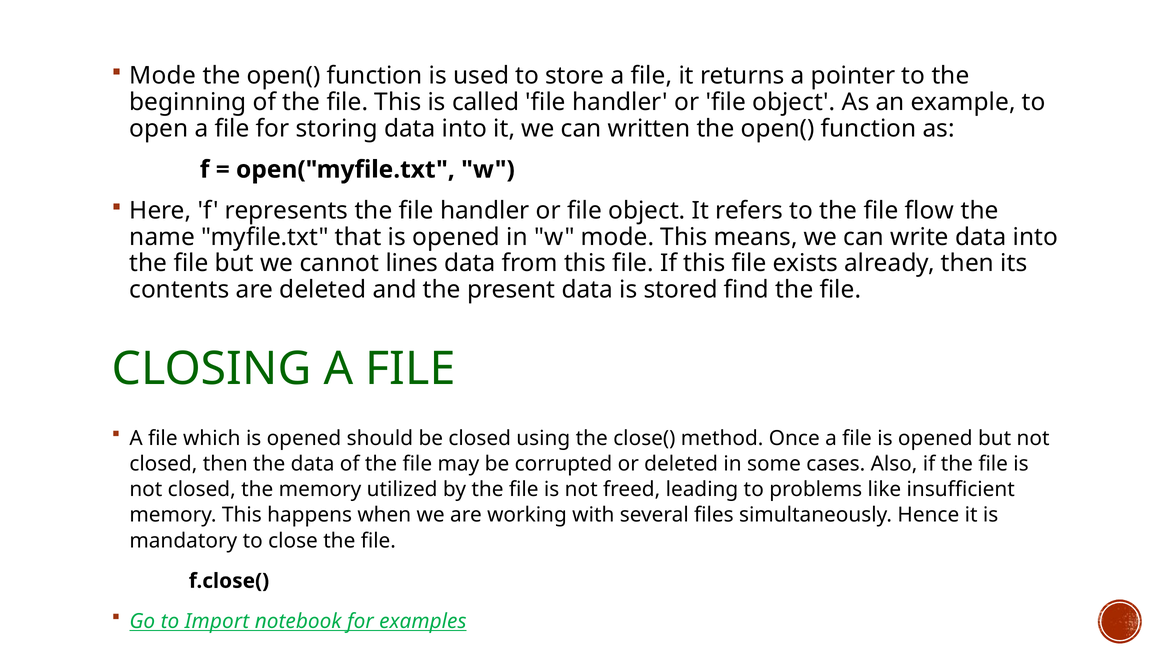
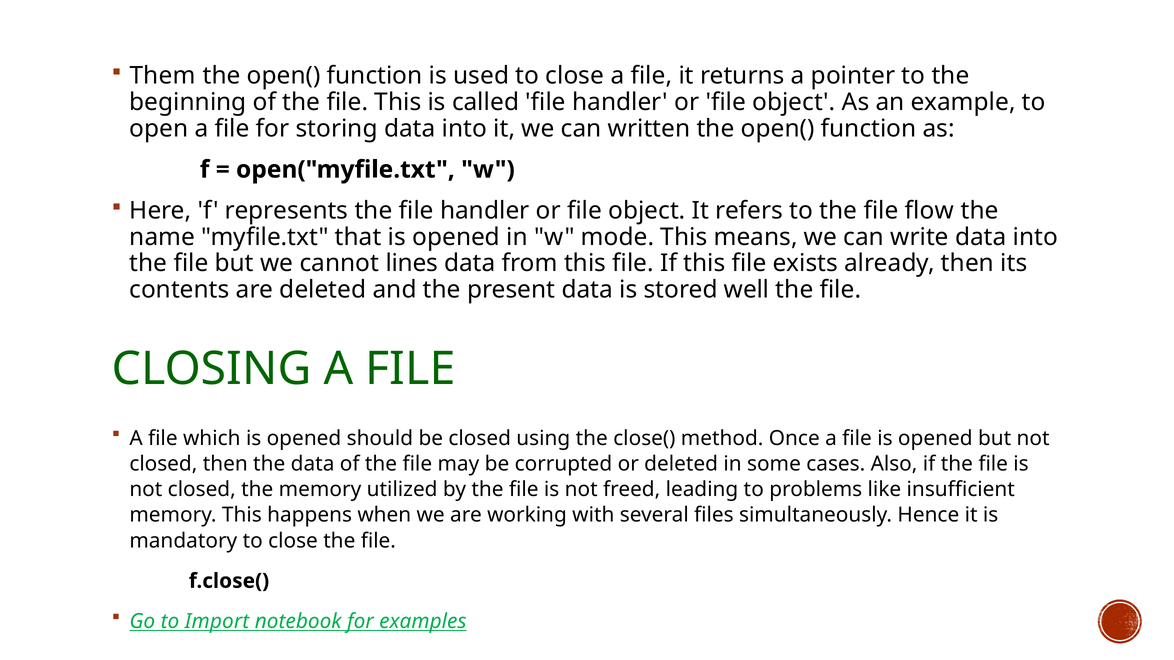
Mode at (163, 76): Mode -> Them
used to store: store -> close
find: find -> well
